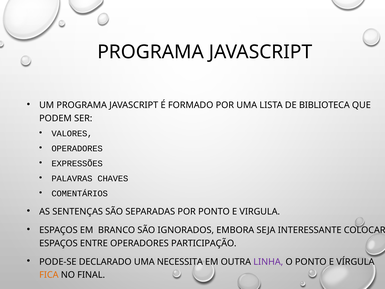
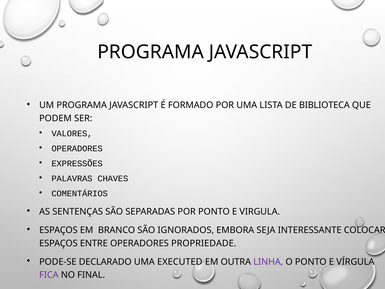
PARTICIPAÇÃO: PARTICIPAÇÃO -> PROPRIEDADE
NECESSITA: NECESSITA -> EXECUTED
FICA colour: orange -> purple
